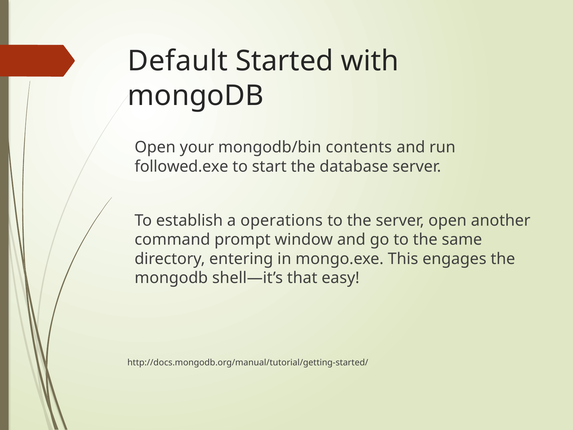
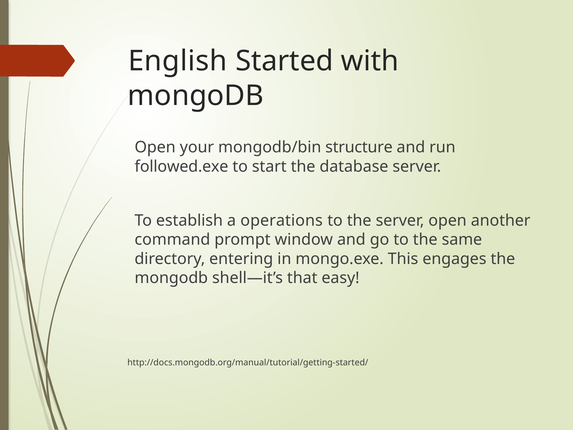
Default: Default -> English
contents: contents -> structure
